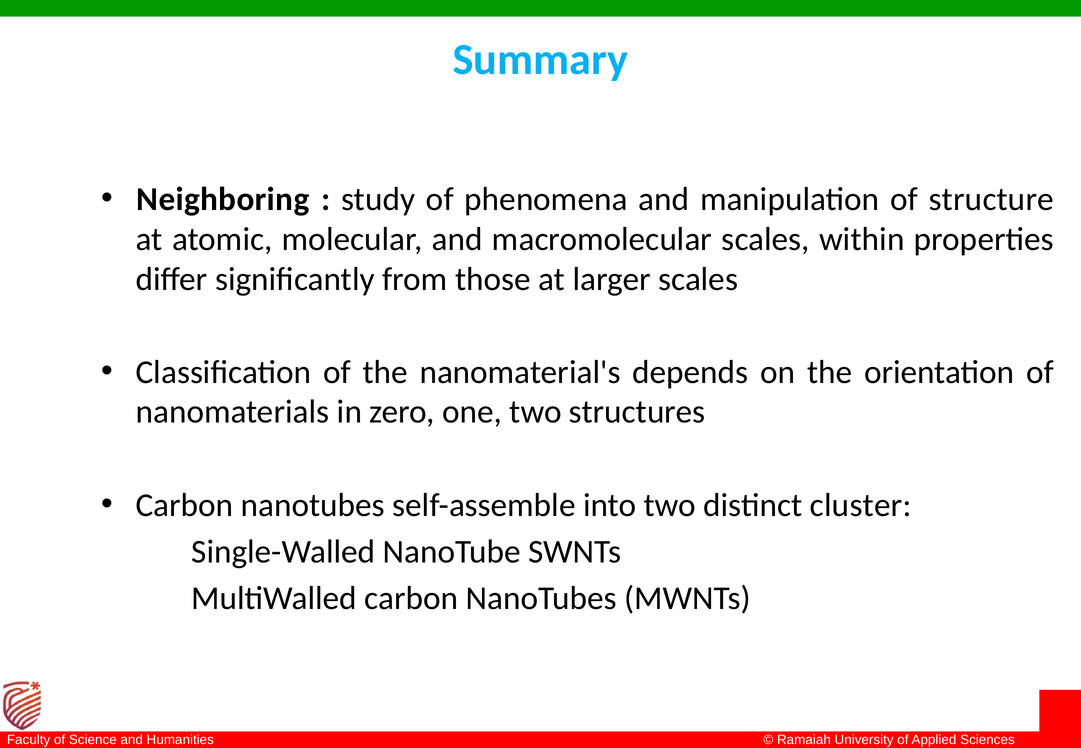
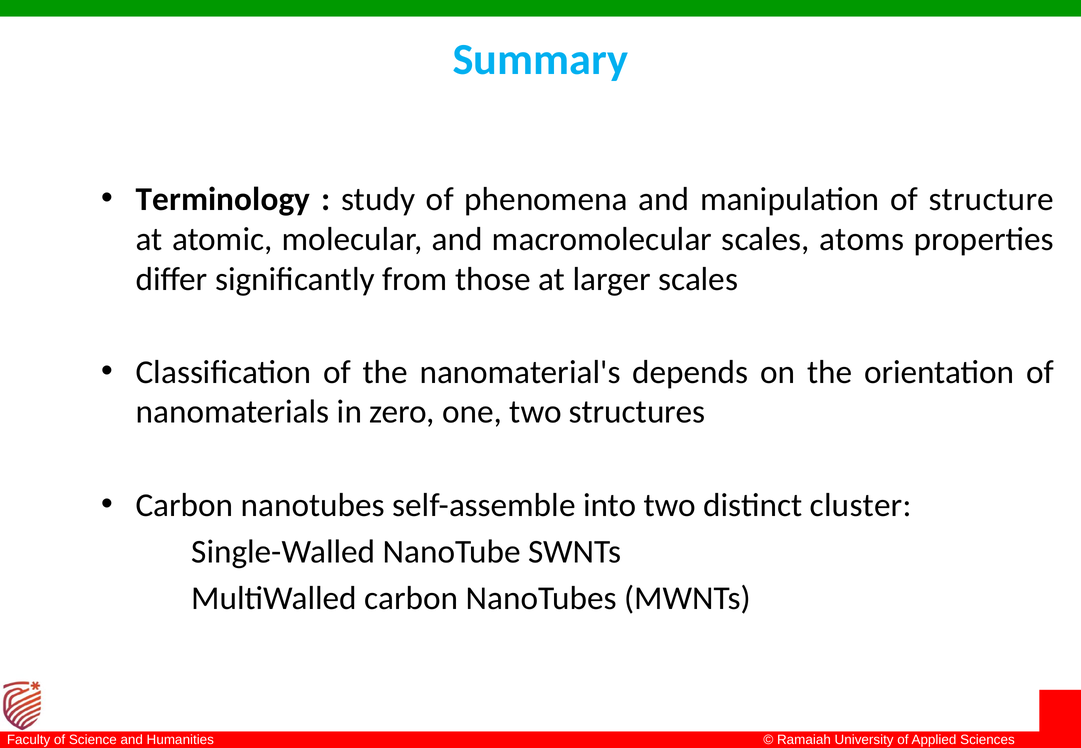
Neighboring: Neighboring -> Terminology
within: within -> atoms
